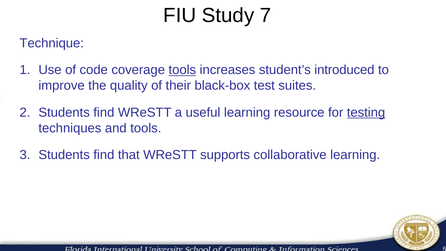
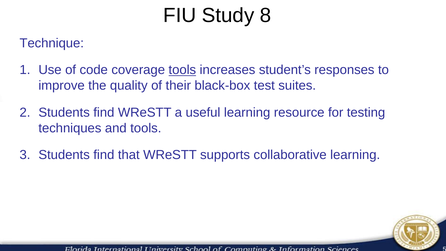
7: 7 -> 8
introduced: introduced -> responses
testing underline: present -> none
